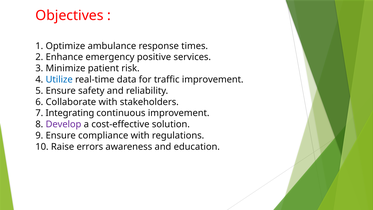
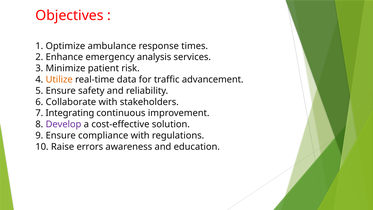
positive: positive -> analysis
Utilize colour: blue -> orange
traffic improvement: improvement -> advancement
